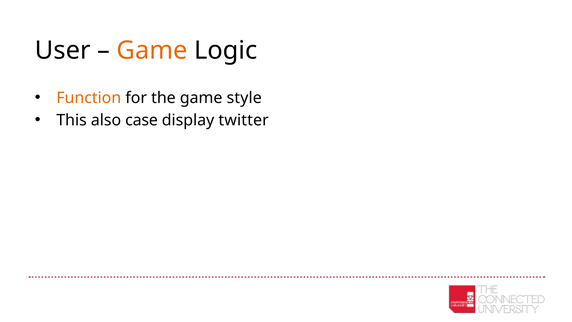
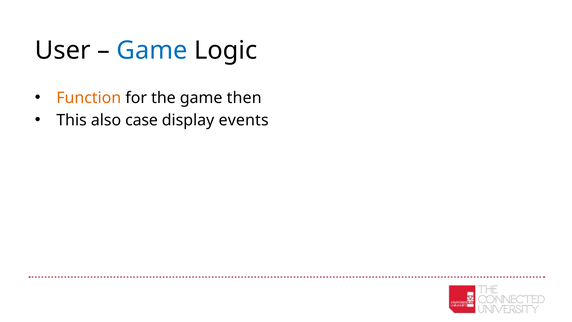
Game at (152, 51) colour: orange -> blue
style: style -> then
twitter: twitter -> events
